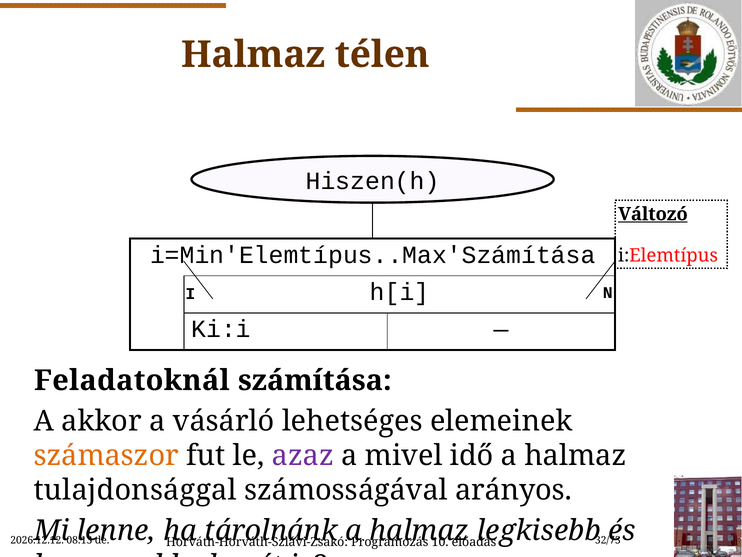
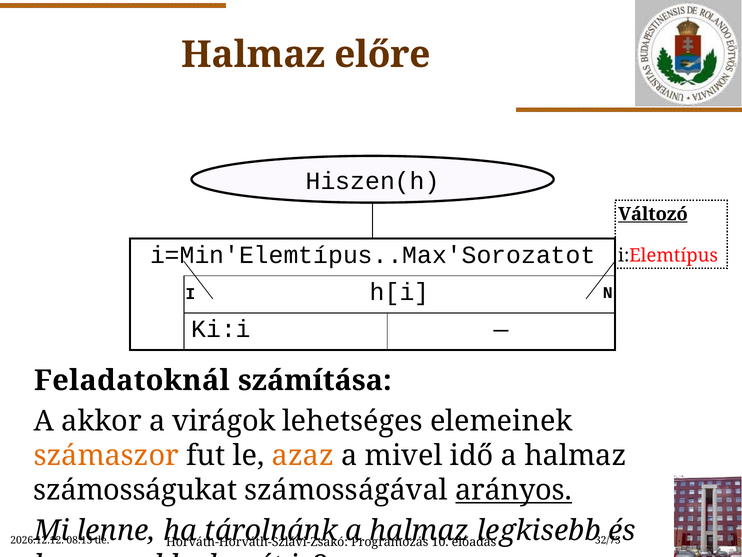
télen: télen -> előre
i=Min'Elemtípus..Max'Számítása: i=Min'Elemtípus..Max'Számítása -> i=Min'Elemtípus..Max'Sorozatot
vásárló: vásárló -> virágok
azaz colour: purple -> orange
tulajdonsággal: tulajdonsággal -> számosságukat
arányos underline: none -> present
